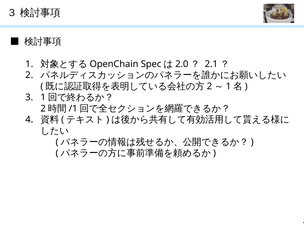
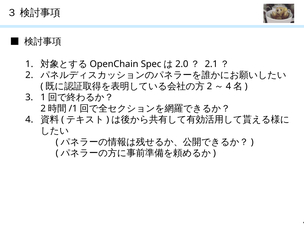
1 at (228, 86): 1 -> 4
